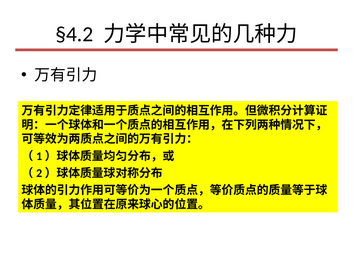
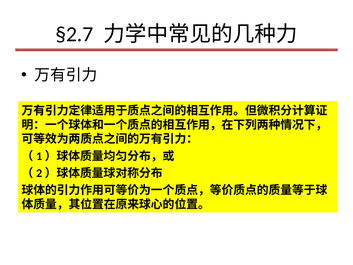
§4.2: §4.2 -> §2.7
